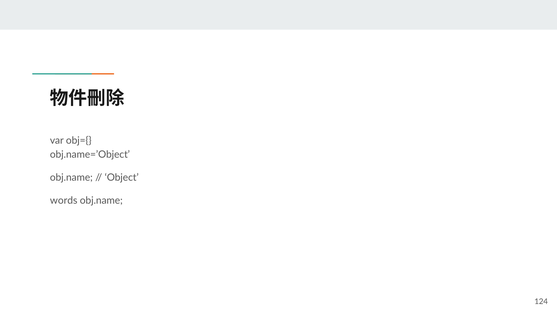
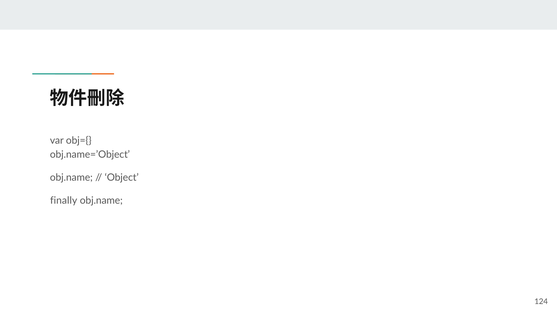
words: words -> finally
